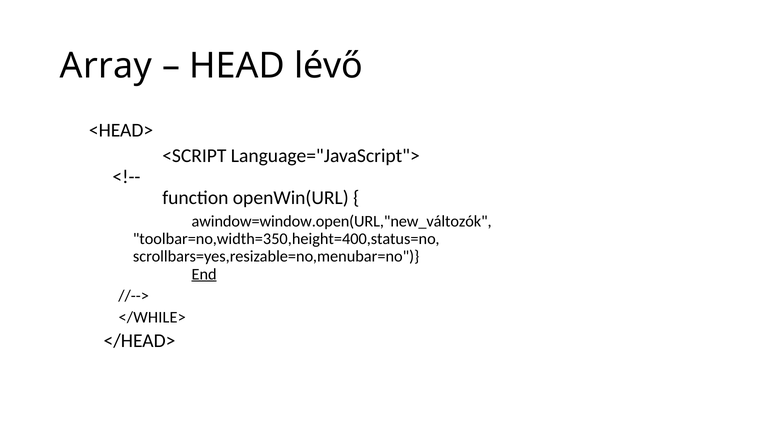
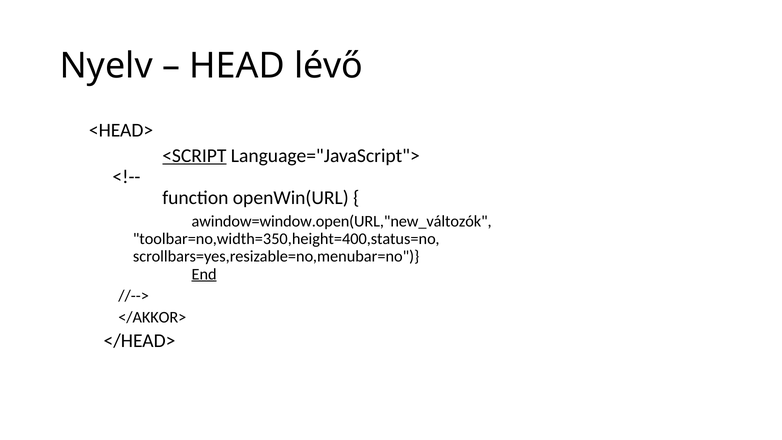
Array: Array -> Nyelv
<SCRIPT underline: none -> present
</WHILE>: </WHILE> -> </AKKOR>
